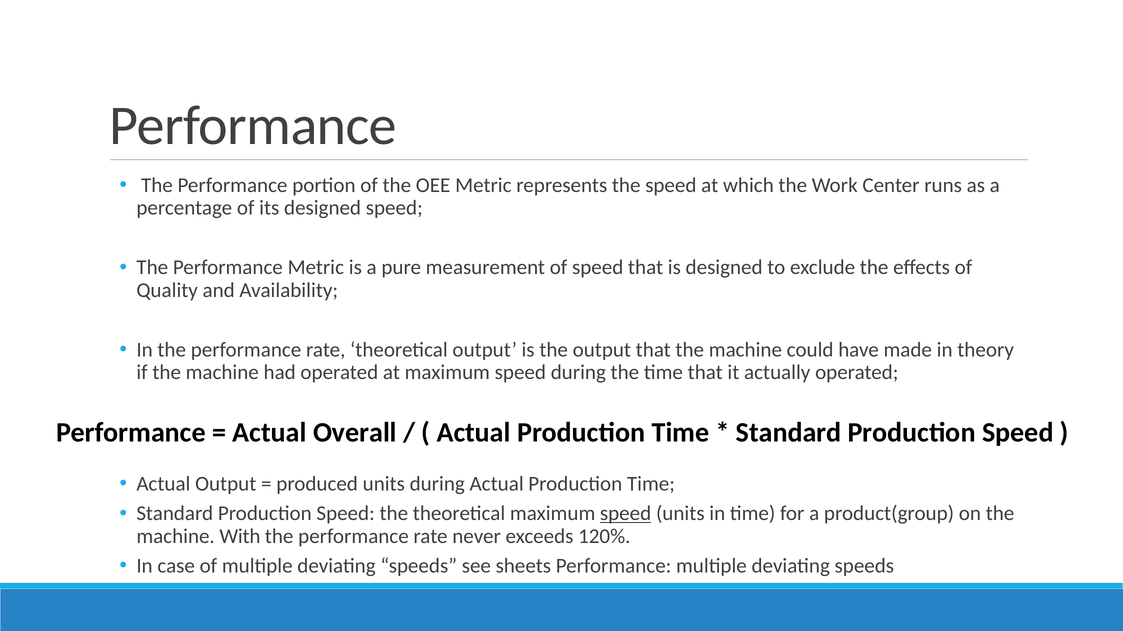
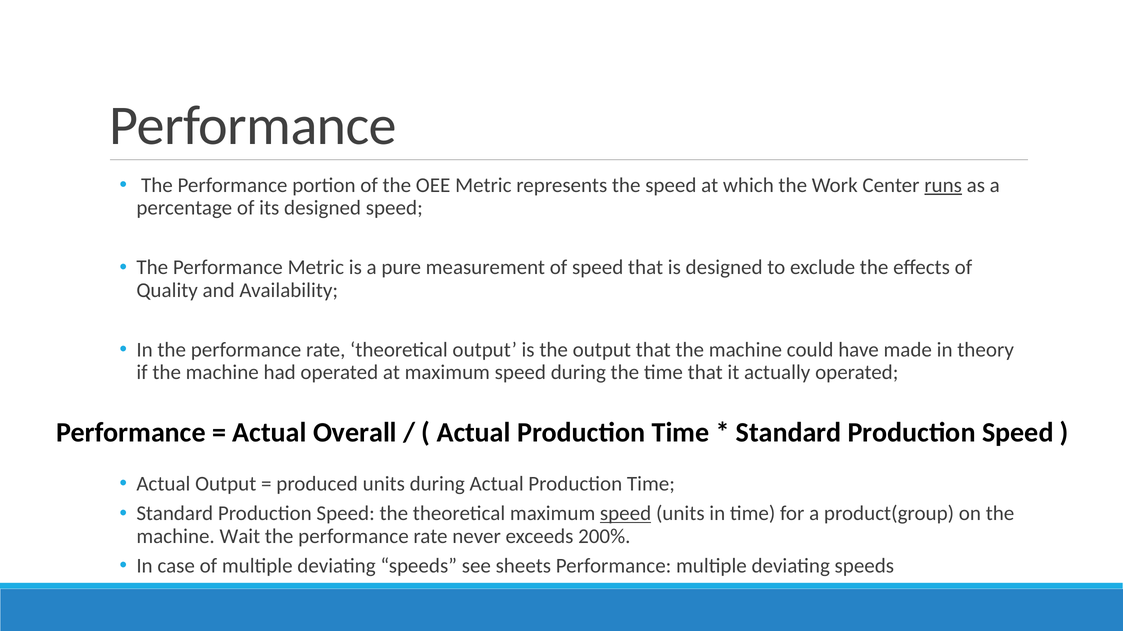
runs underline: none -> present
With: With -> Wait
120%: 120% -> 200%
